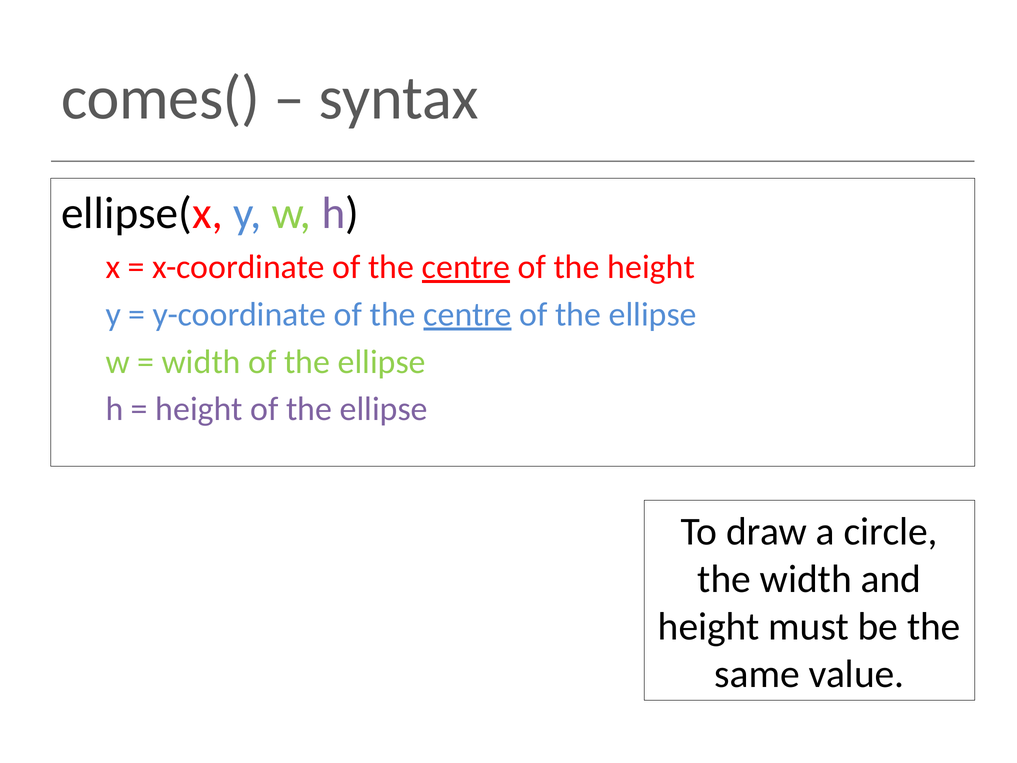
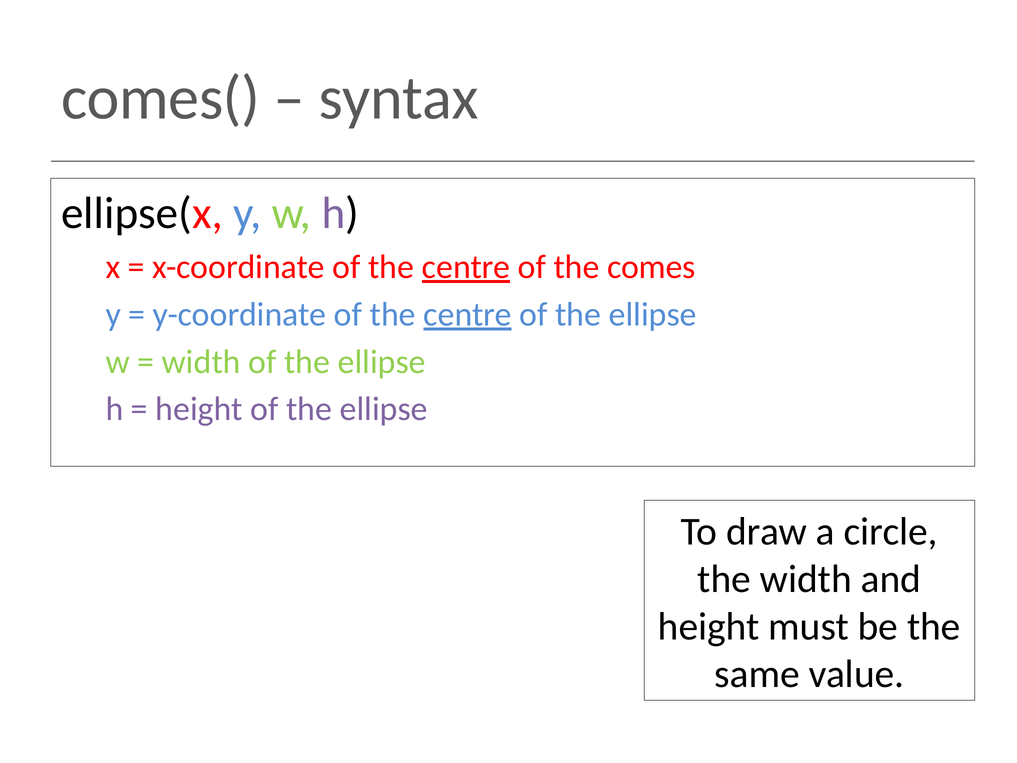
the height: height -> comes
